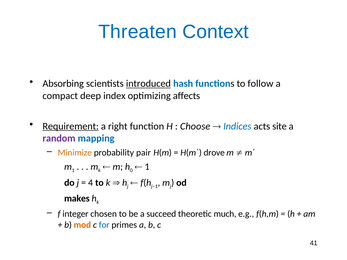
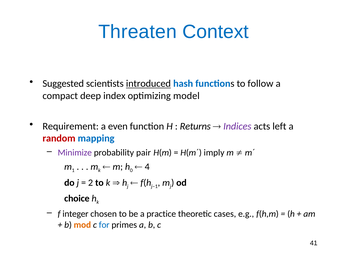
Absorbing: Absorbing -> Suggested
affects: affects -> model
Requirement underline: present -> none
right: right -> even
Choose: Choose -> Returns
Indices colour: blue -> purple
site: site -> left
random colour: purple -> red
Minimize colour: orange -> purple
drove: drove -> imply
1 at (147, 167): 1 -> 4
4: 4 -> 2
makes: makes -> choice
succeed: succeed -> practice
much: much -> cases
